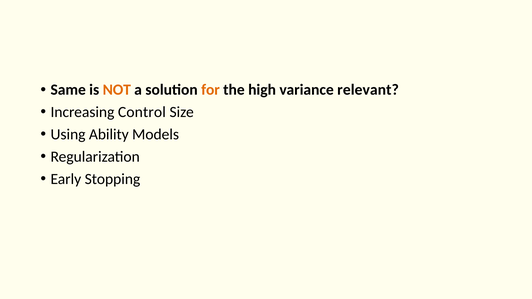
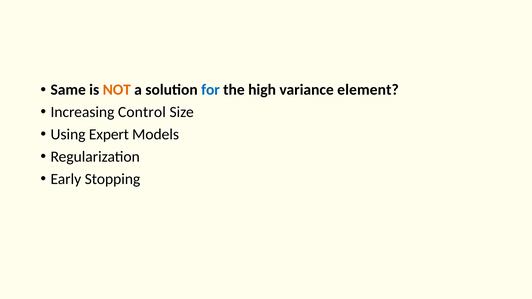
for colour: orange -> blue
relevant: relevant -> element
Ability: Ability -> Expert
